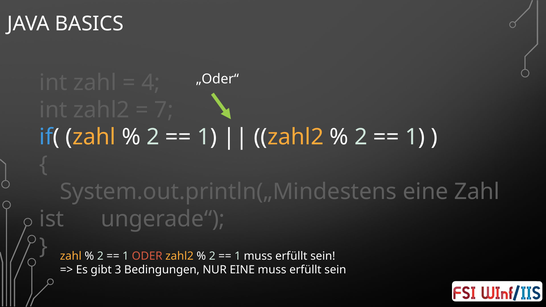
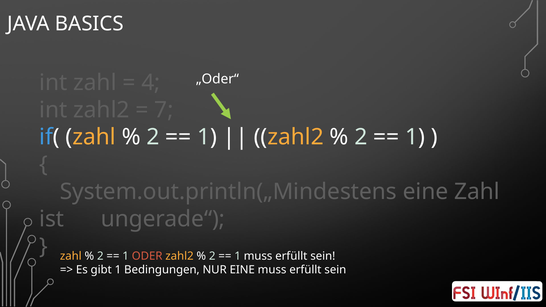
gibt 3: 3 -> 1
